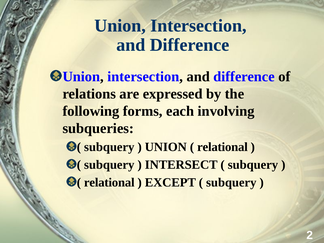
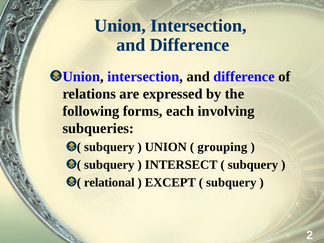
relational at (222, 147): relational -> grouping
